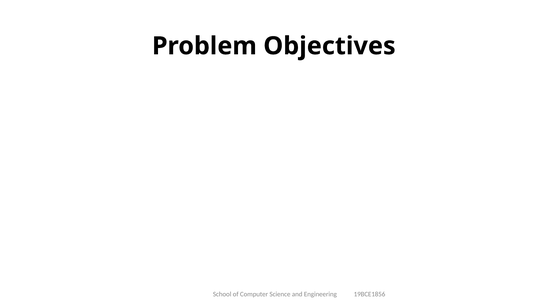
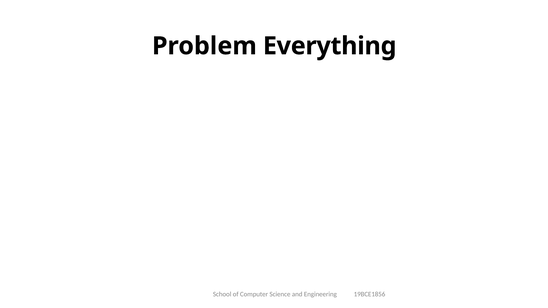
Objectives: Objectives -> Everything
